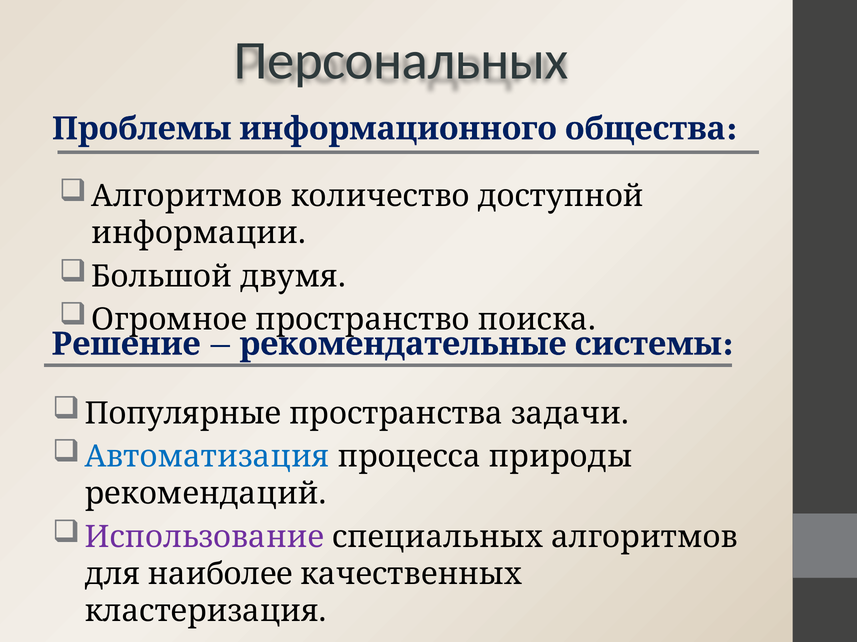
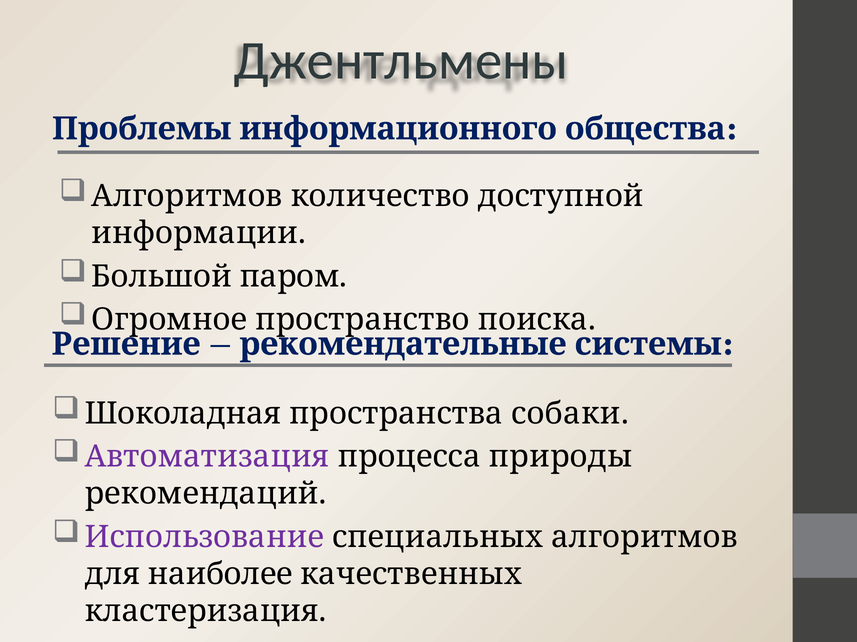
Персональных: Персональных -> Джентльмены
двумя: двумя -> паром
Популярные: Популярные -> Шоколадная
задачи: задачи -> собаки
Автоматизация colour: blue -> purple
